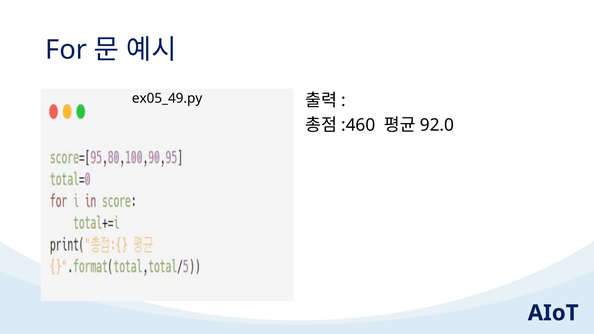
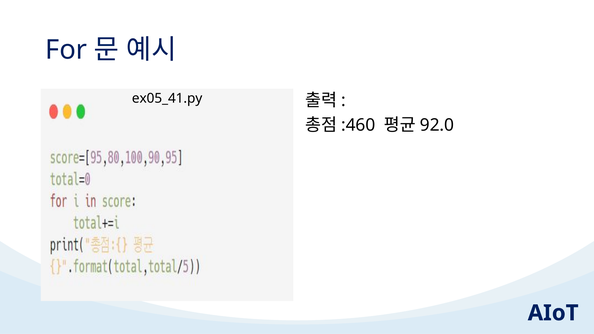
ex05_49.py: ex05_49.py -> ex05_41.py
